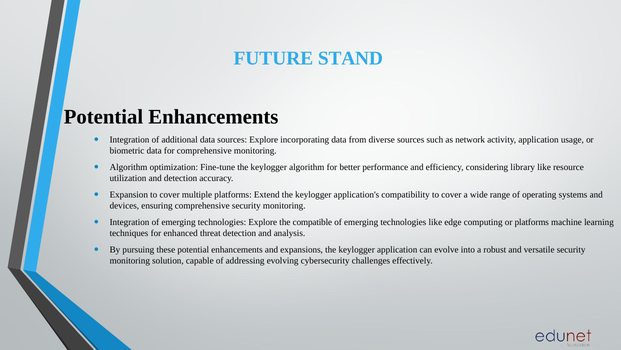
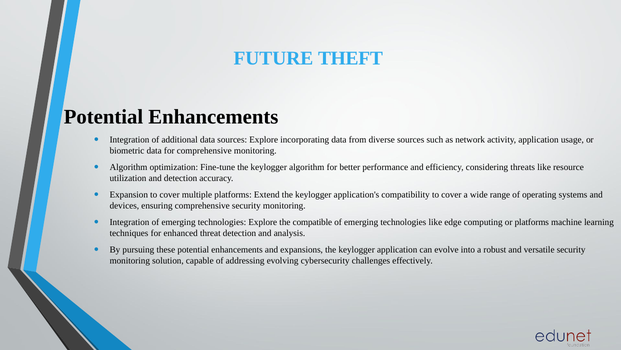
STAND: STAND -> THEFT
library: library -> threats
